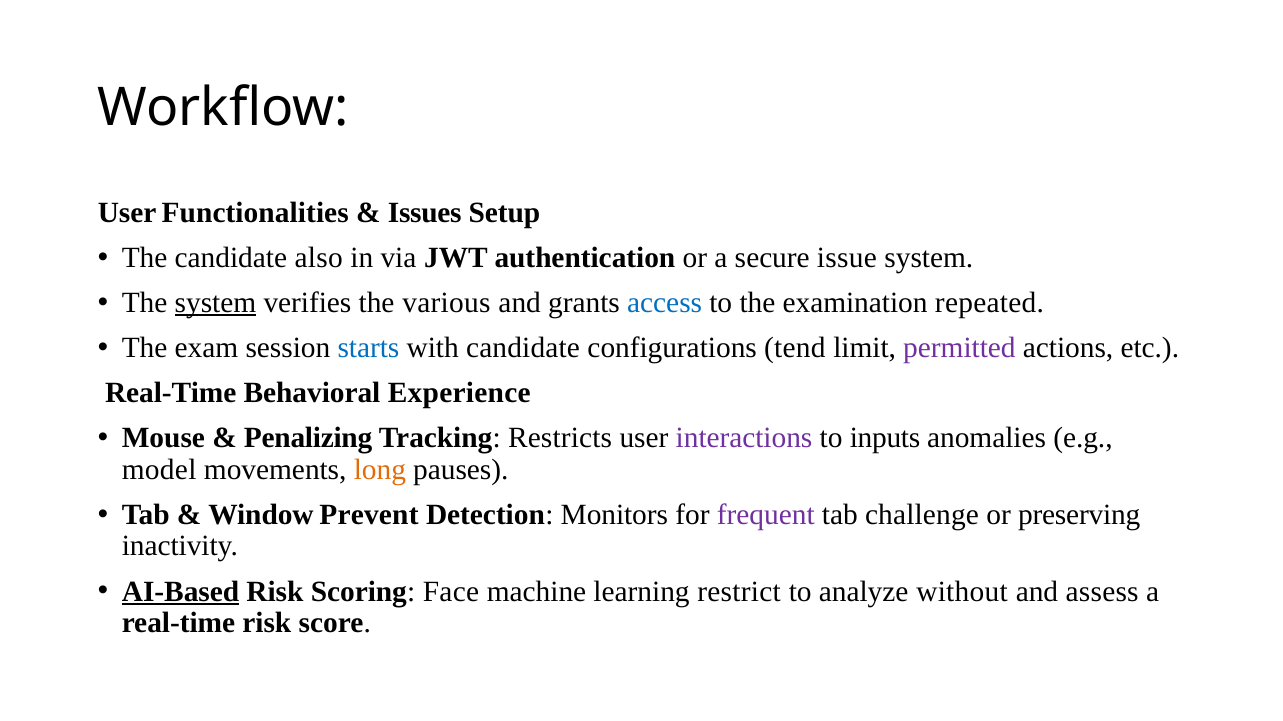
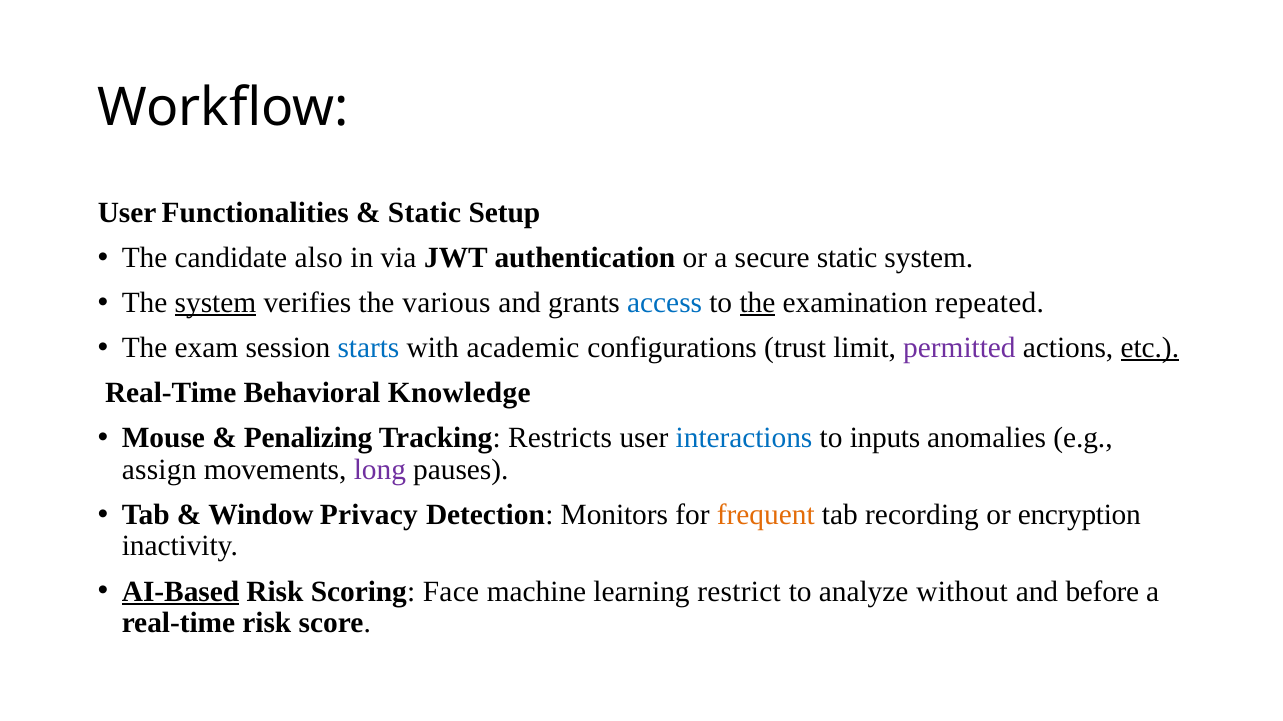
Issues at (425, 213): Issues -> Static
secure issue: issue -> static
the at (757, 303) underline: none -> present
with candidate: candidate -> academic
tend: tend -> trust
etc underline: none -> present
Experience: Experience -> Knowledge
interactions colour: purple -> blue
model: model -> assign
long colour: orange -> purple
Prevent: Prevent -> Privacy
frequent colour: purple -> orange
challenge: challenge -> recording
preserving: preserving -> encryption
assess: assess -> before
